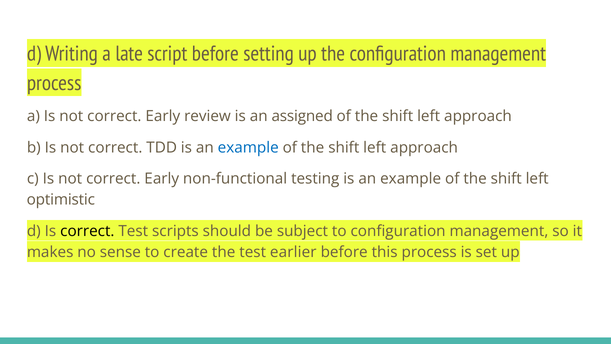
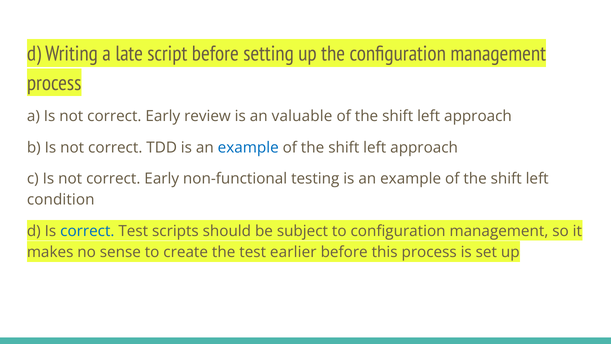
assigned: assigned -> valuable
optimistic: optimistic -> condition
correct at (87, 231) colour: black -> blue
